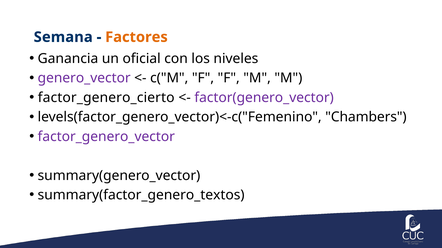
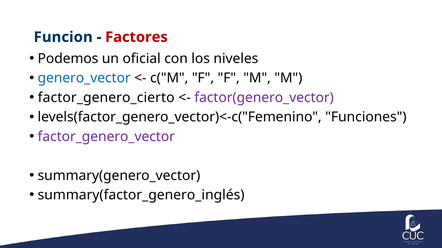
Semana: Semana -> Funcion
Factores colour: orange -> red
Ganancia: Ganancia -> Podemos
genero_vector colour: purple -> blue
Chambers: Chambers -> Funciones
summary(factor_genero_textos: summary(factor_genero_textos -> summary(factor_genero_inglés
